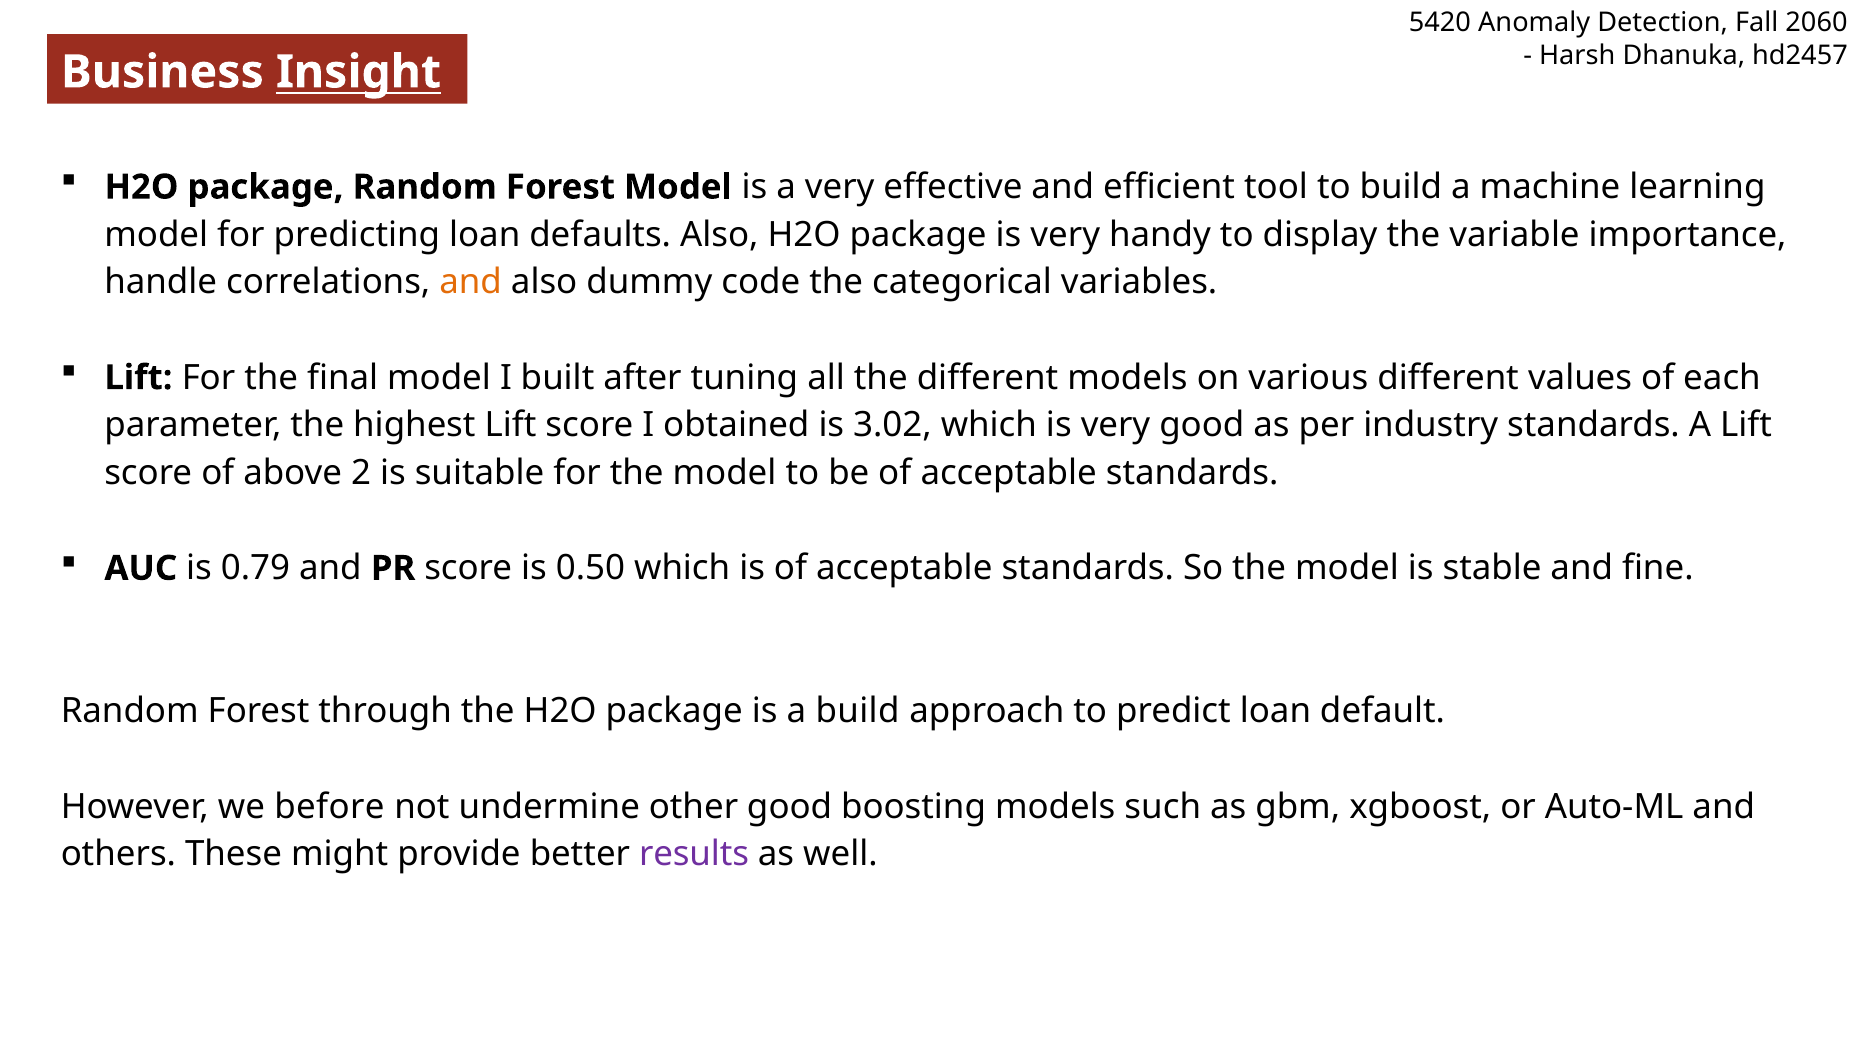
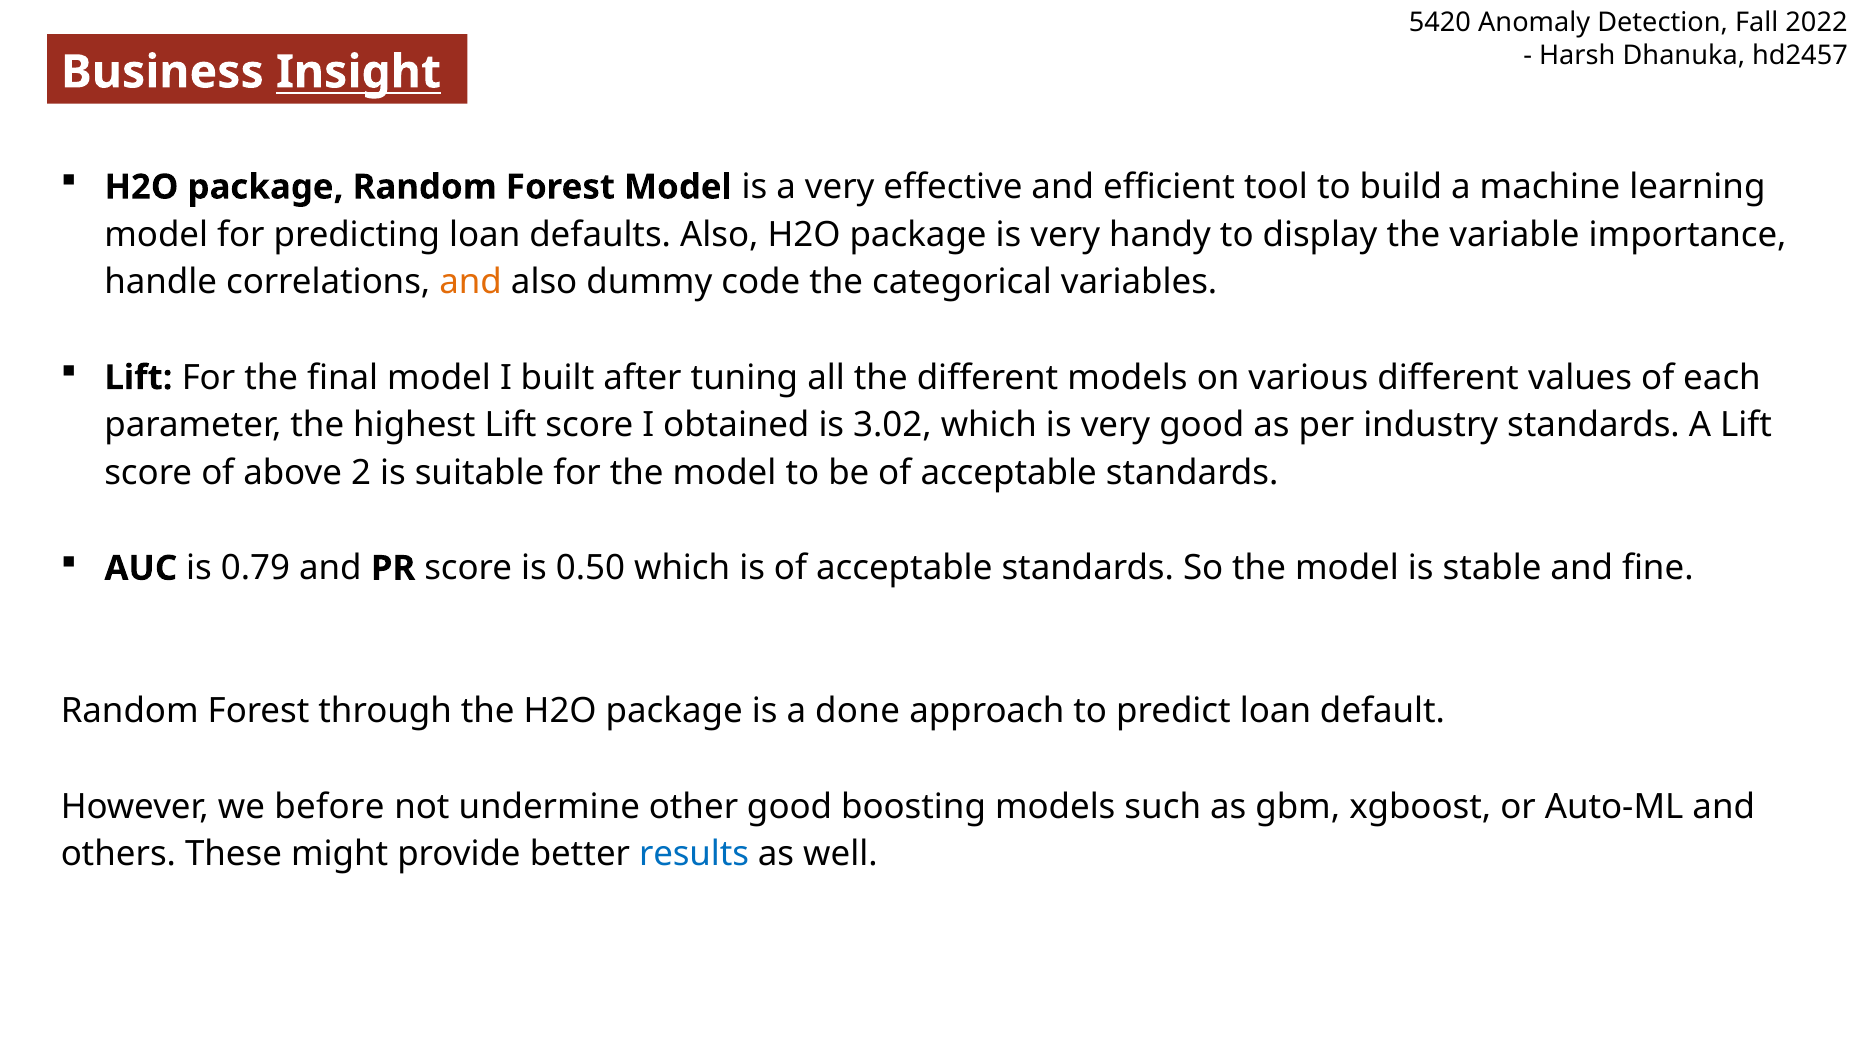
2060: 2060 -> 2022
a build: build -> done
results colour: purple -> blue
